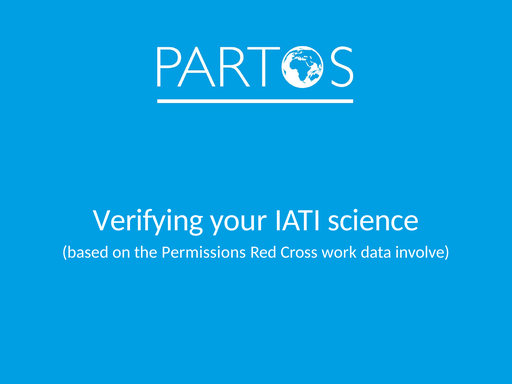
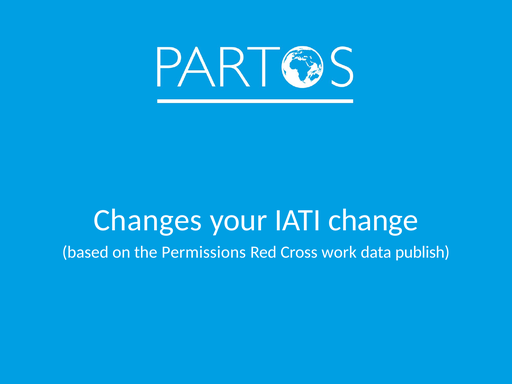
Verifying: Verifying -> Changes
science: science -> change
involve: involve -> publish
